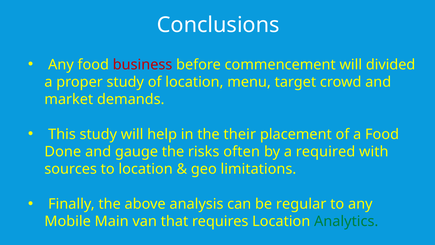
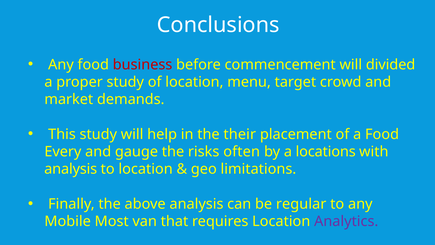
Done: Done -> Every
required: required -> locations
sources at (71, 169): sources -> analysis
Main: Main -> Most
Analytics colour: green -> purple
